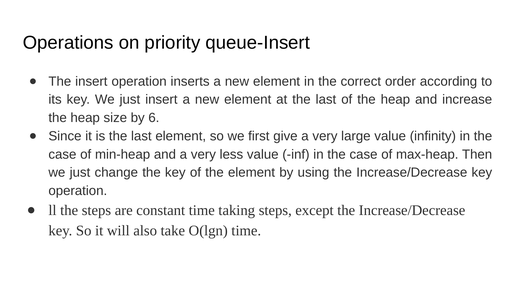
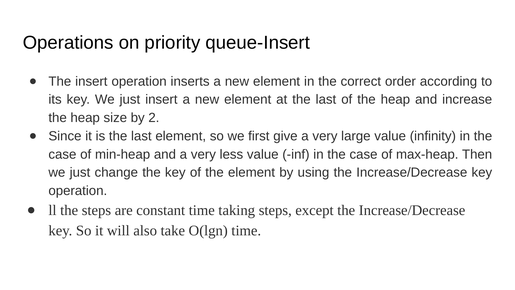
6: 6 -> 2
